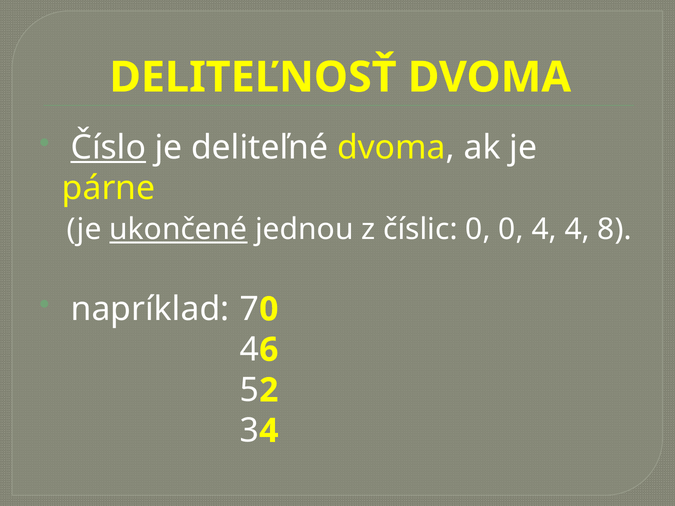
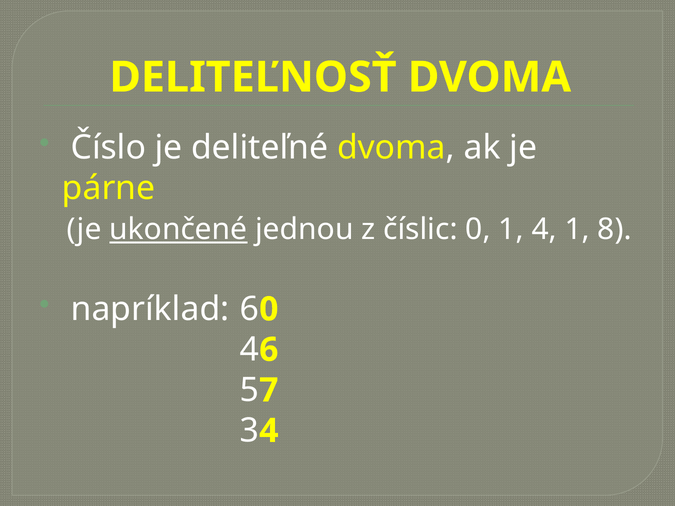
Číslo underline: present -> none
0 0: 0 -> 1
4 4: 4 -> 1
napríklad 7: 7 -> 6
2: 2 -> 7
